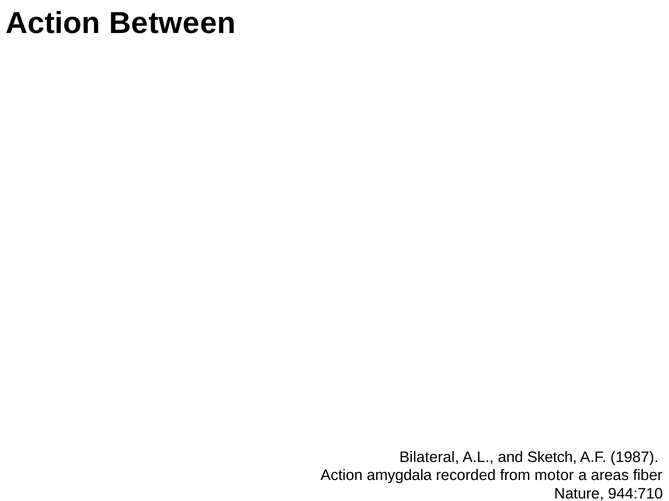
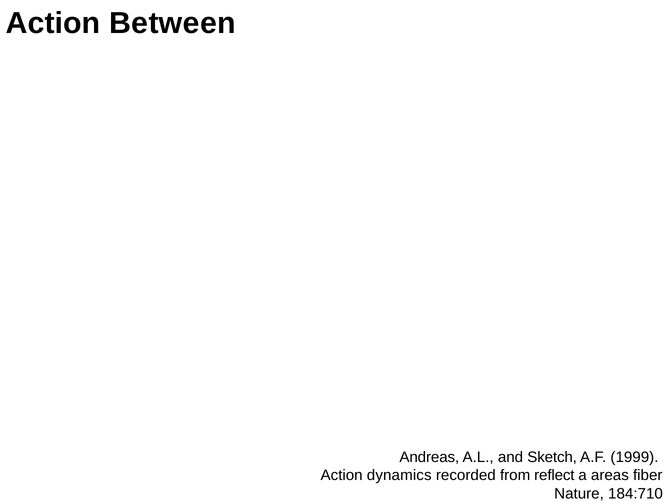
Bilateral: Bilateral -> Andreas
1987: 1987 -> 1999
amygdala: amygdala -> dynamics
motor: motor -> reflect
944:710: 944:710 -> 184:710
